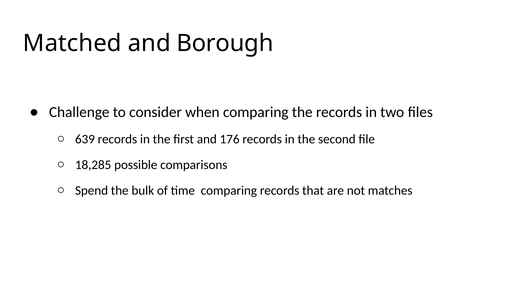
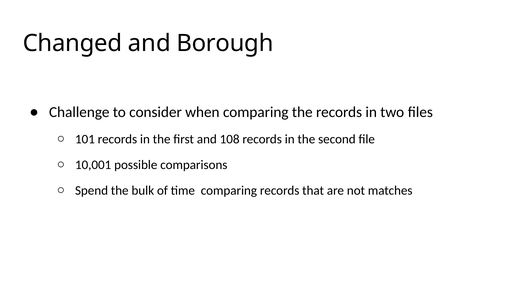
Matched: Matched -> Changed
639: 639 -> 101
176: 176 -> 108
18,285: 18,285 -> 10,001
